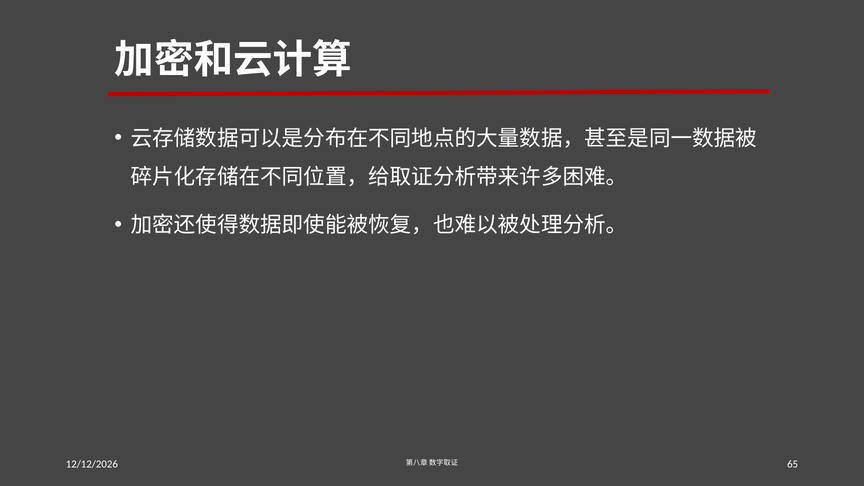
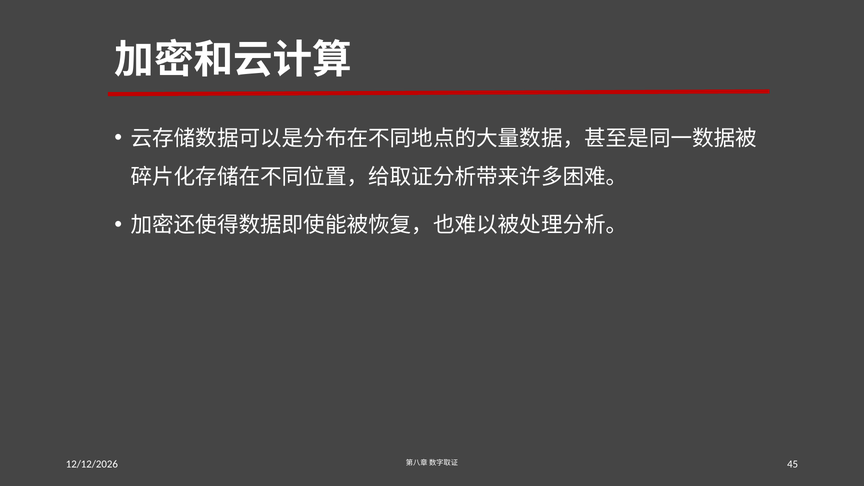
65: 65 -> 45
